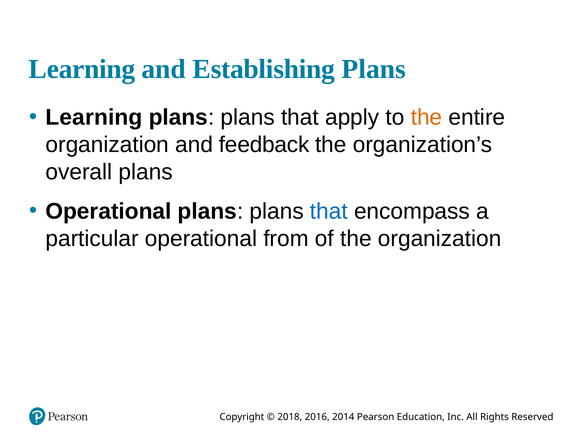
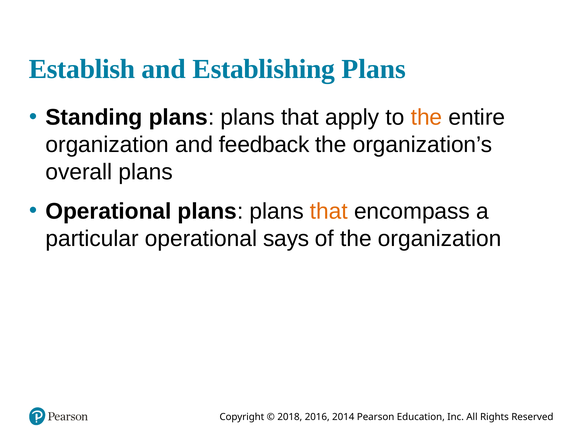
Learning at (82, 69): Learning -> Establish
Learning at (94, 117): Learning -> Standing
that at (329, 211) colour: blue -> orange
from: from -> says
